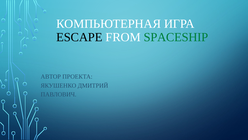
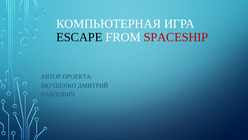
SPACESHIP colour: green -> red
